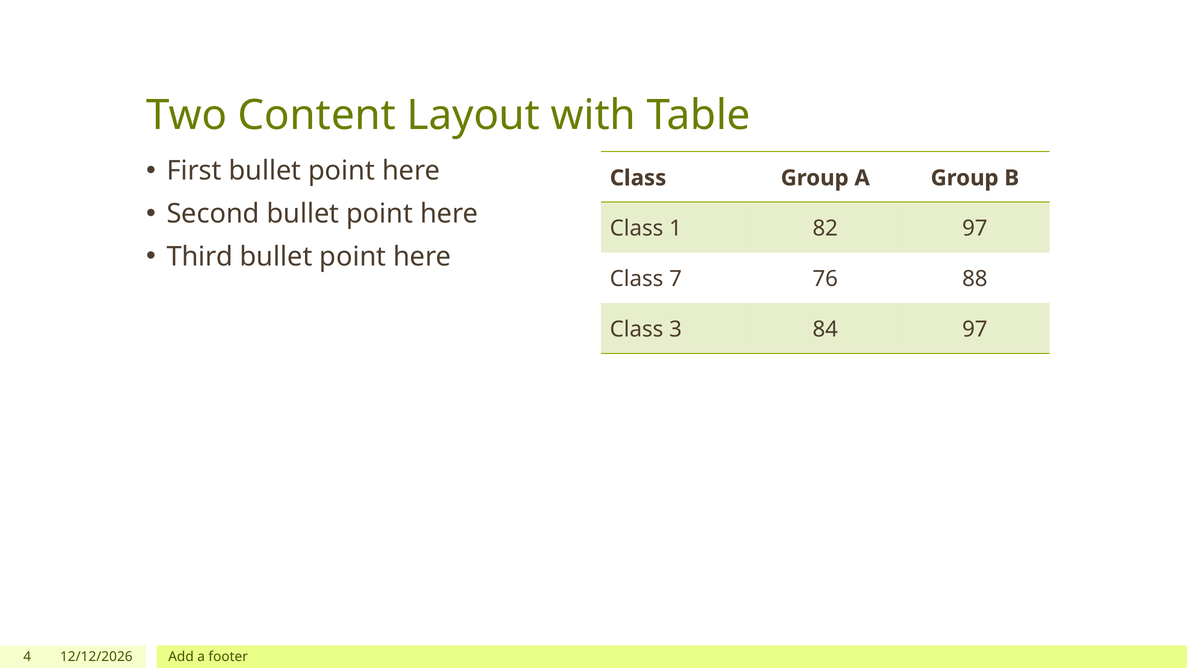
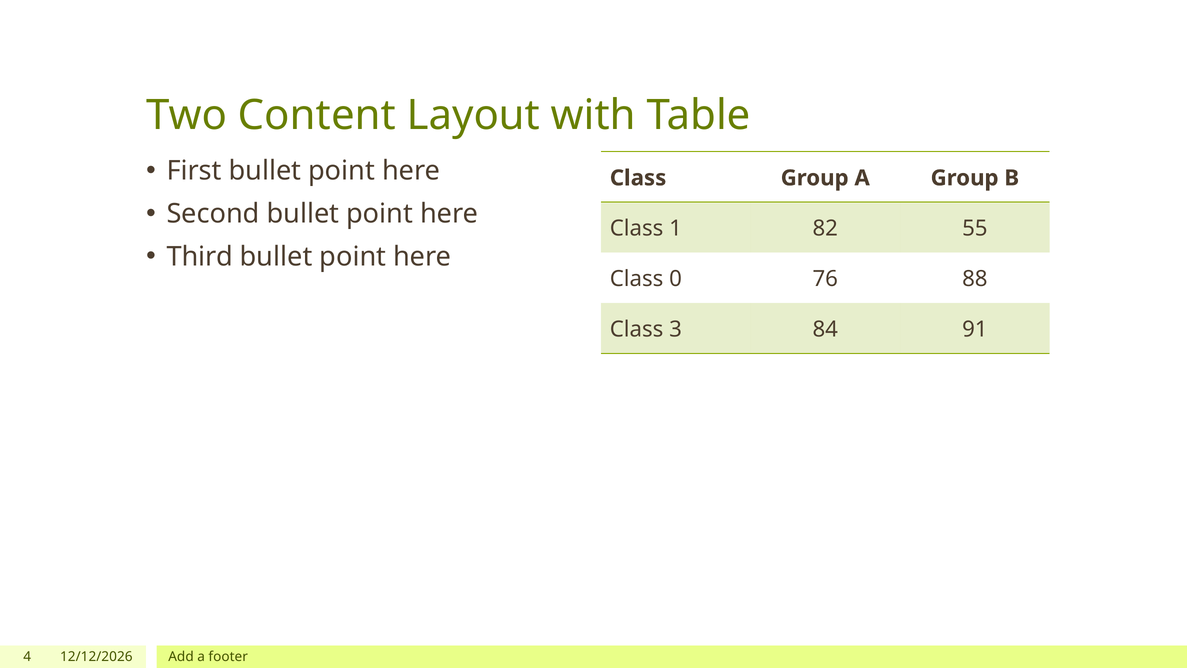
82 97: 97 -> 55
7: 7 -> 0
84 97: 97 -> 91
